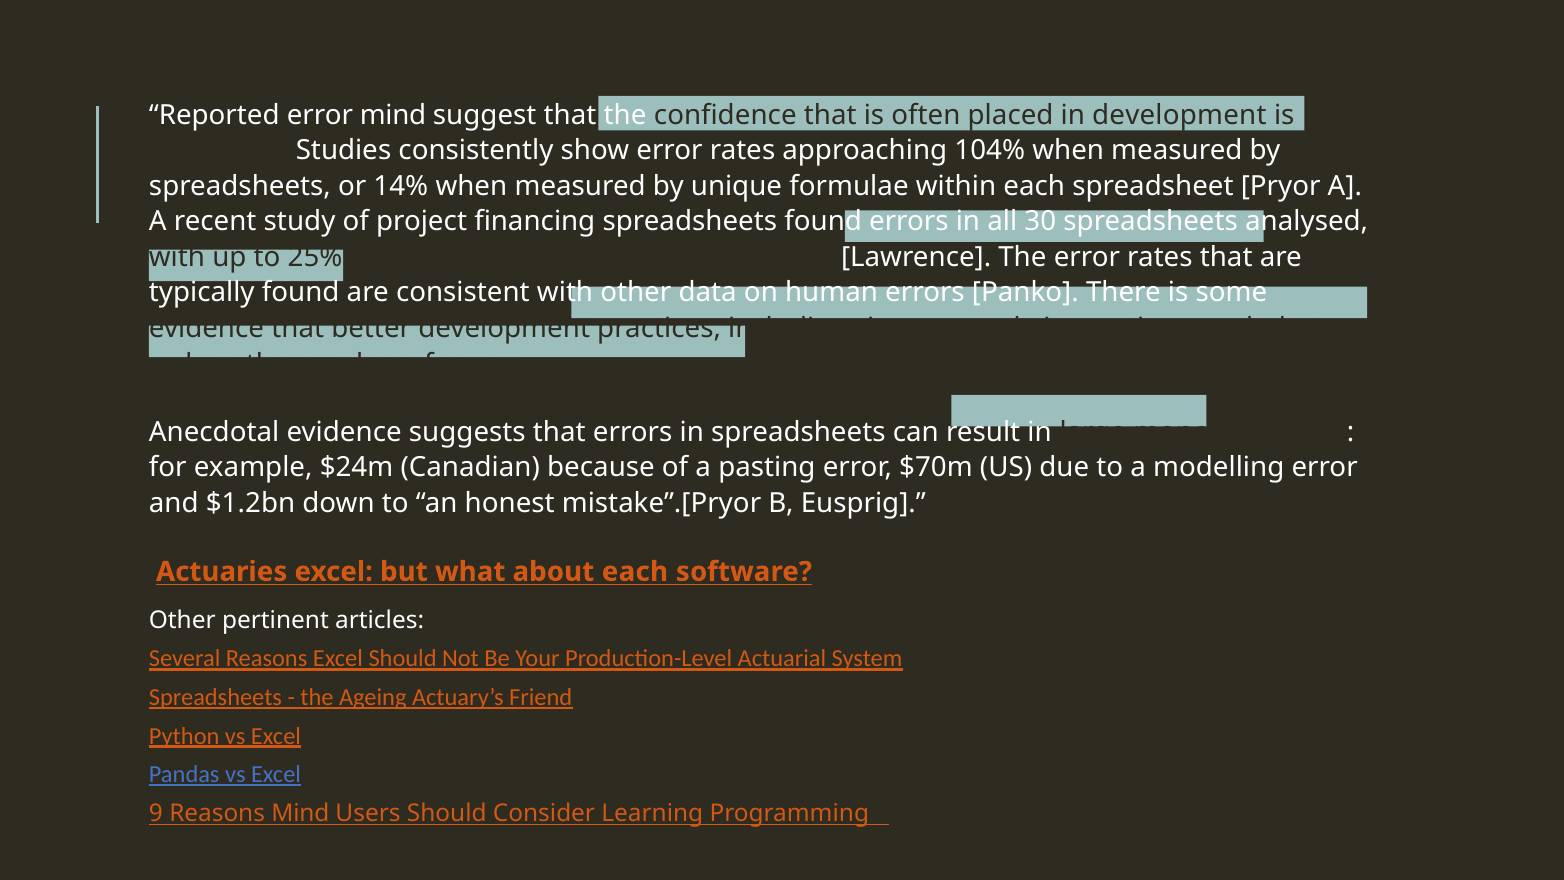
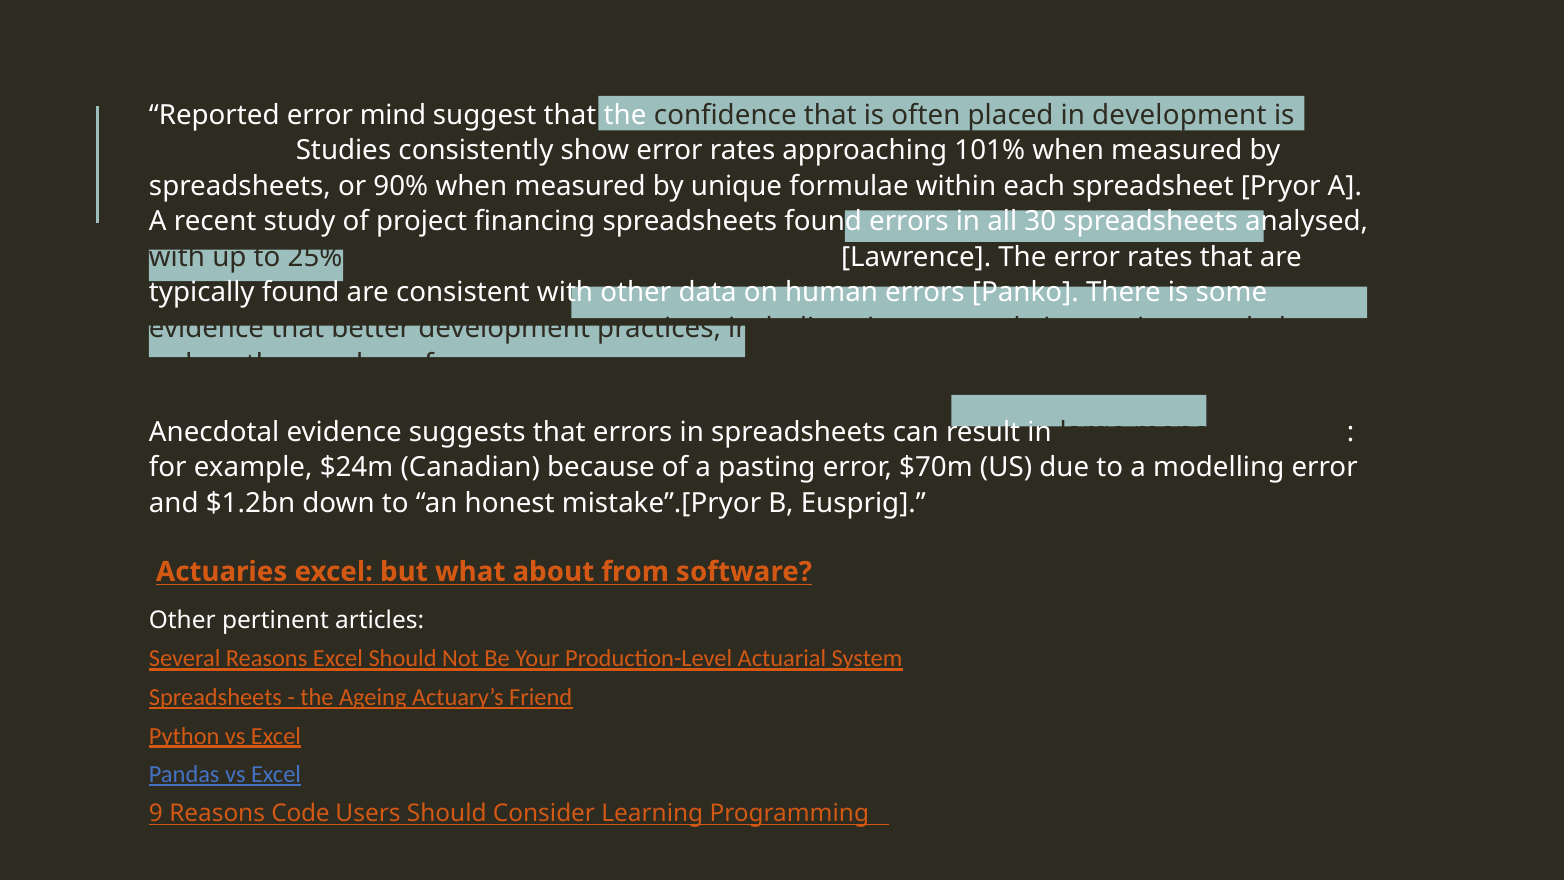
104%: 104% -> 101%
14%: 14% -> 90%
about each: each -> from
Reasons Mind: Mind -> Code
